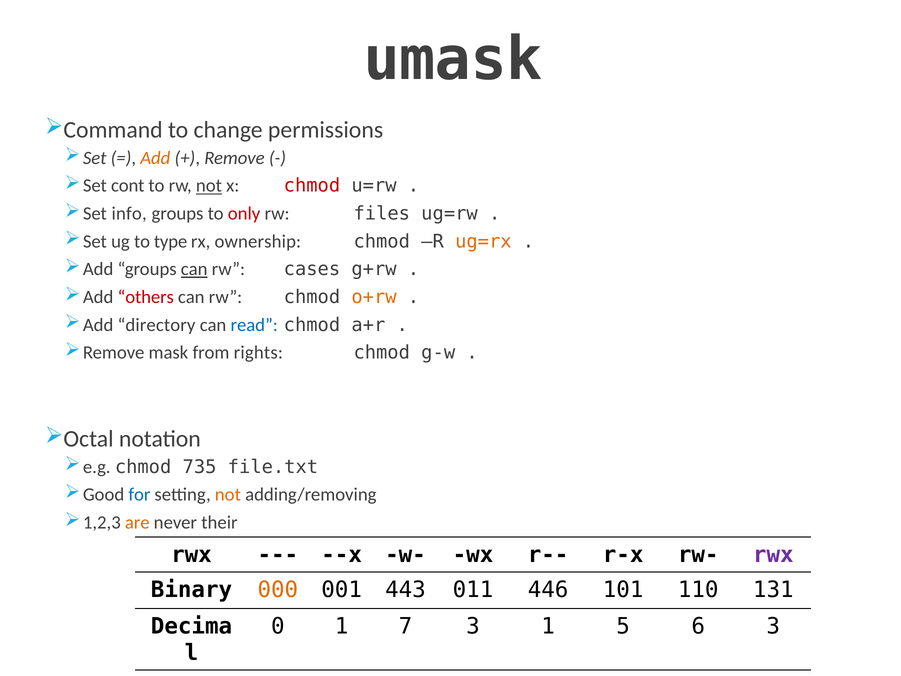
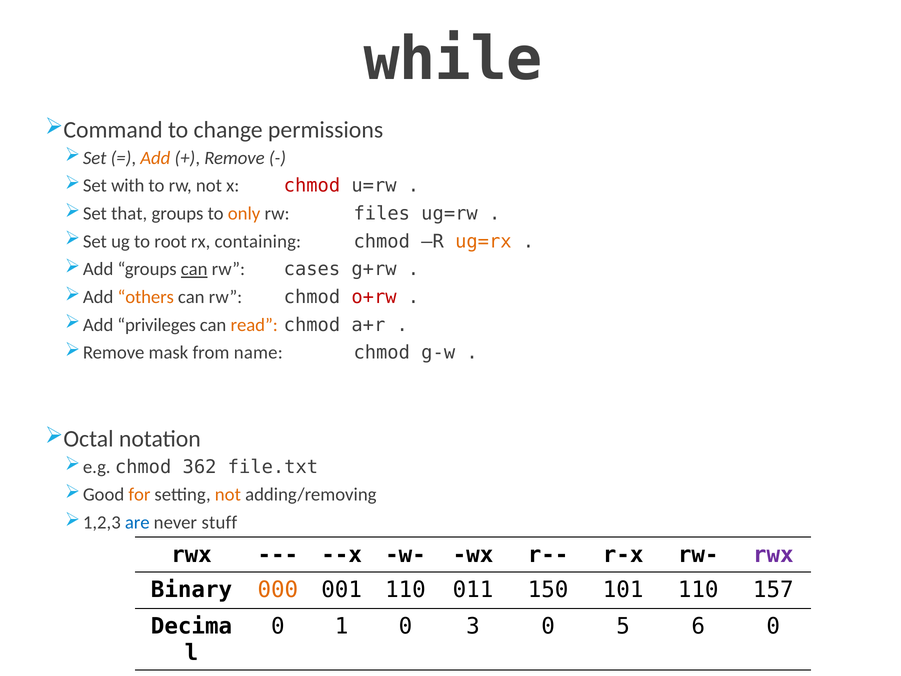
umask: umask -> while
cont: cont -> with
not at (209, 186) underline: present -> none
info: info -> that
only colour: red -> orange
type: type -> root
ownership: ownership -> containing
others colour: red -> orange
o+rw colour: orange -> red
directory: directory -> privileges
read colour: blue -> orange
rights: rights -> name
735: 735 -> 362
for colour: blue -> orange
are colour: orange -> blue
their: their -> stuff
001 443: 443 -> 110
446: 446 -> 150
131: 131 -> 157
1 7: 7 -> 0
3 1: 1 -> 0
6 3: 3 -> 0
